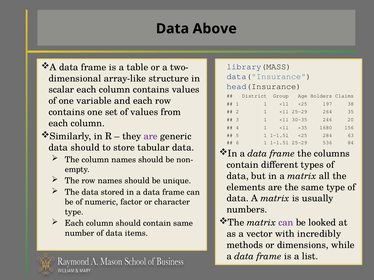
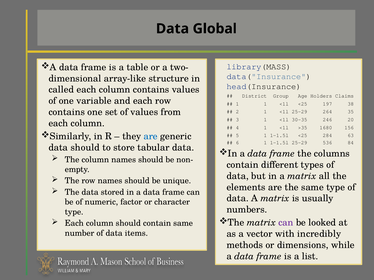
Above: Above -> Global
scalar: scalar -> called
are at (151, 137) colour: purple -> blue
